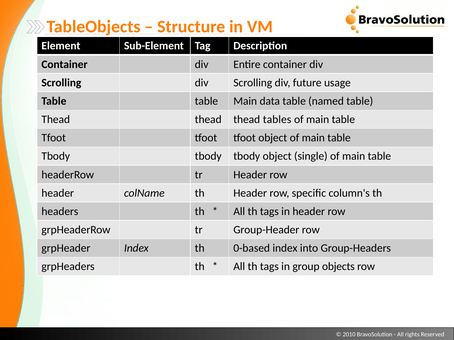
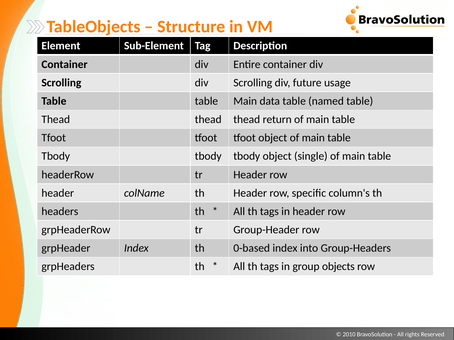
tables: tables -> return
